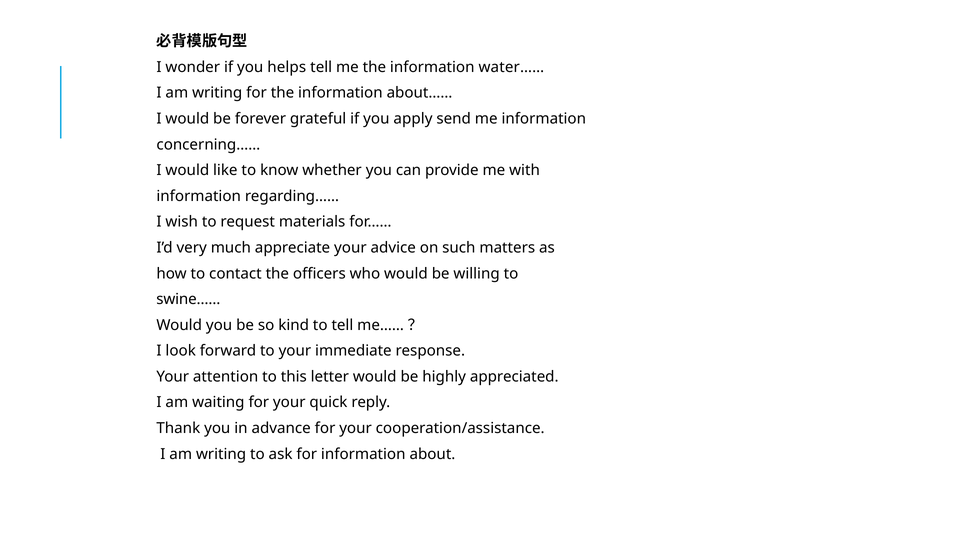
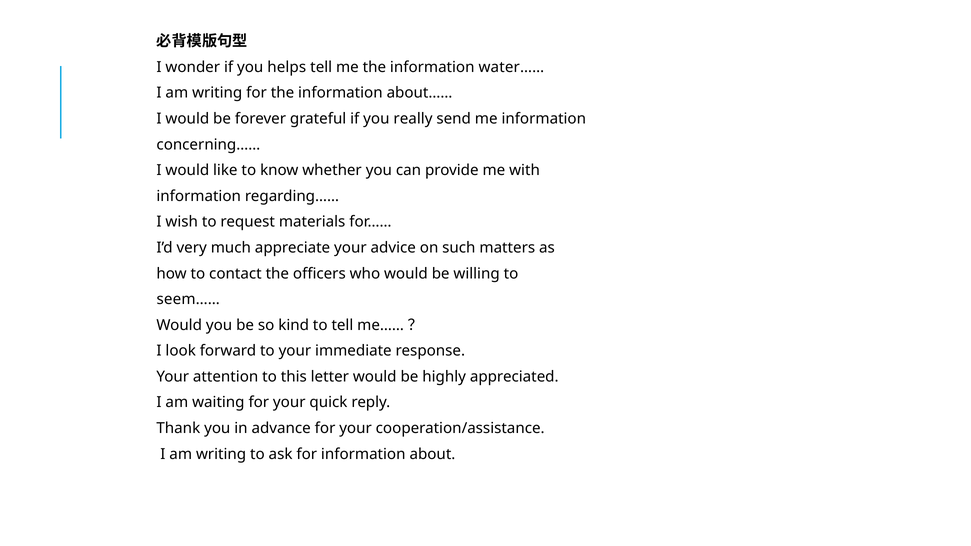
apply: apply -> really
swine……: swine…… -> seem……
